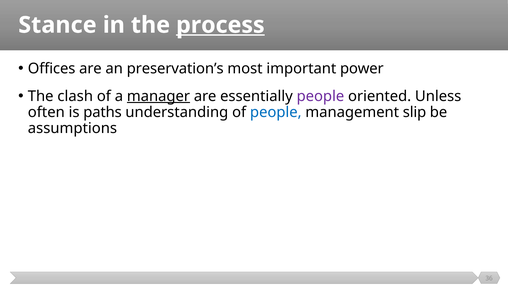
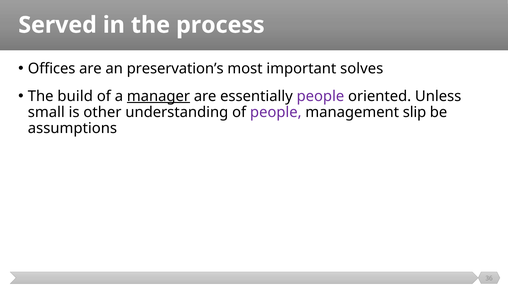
Stance: Stance -> Served
process underline: present -> none
power: power -> solves
clash: clash -> build
often: often -> small
paths: paths -> other
people at (276, 112) colour: blue -> purple
